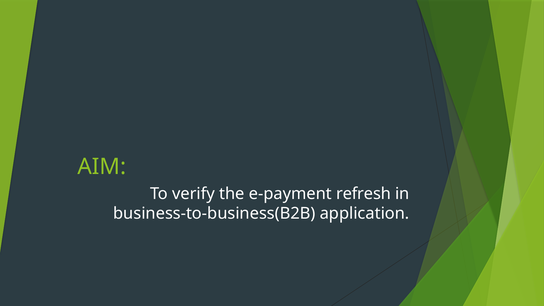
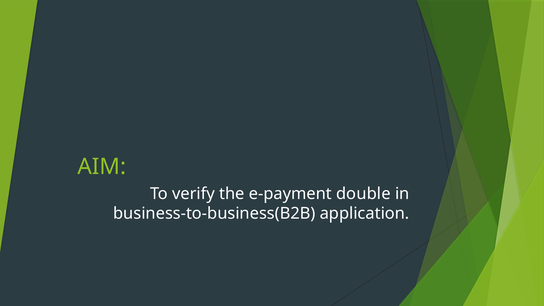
refresh: refresh -> double
